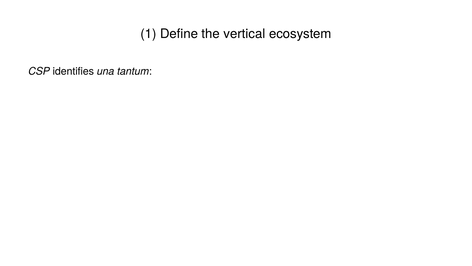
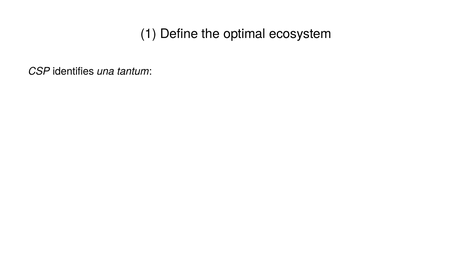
vertical: vertical -> optimal
